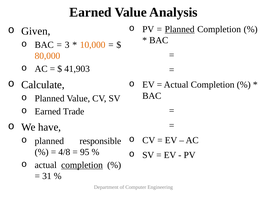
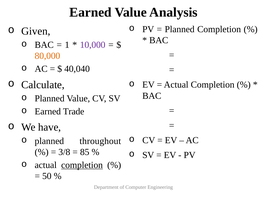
Planned at (180, 29) underline: present -> none
3: 3 -> 1
10,000 colour: orange -> purple
41,903: 41,903 -> 40,040
responsible: responsible -> throughout
4/8: 4/8 -> 3/8
95: 95 -> 85
31: 31 -> 50
